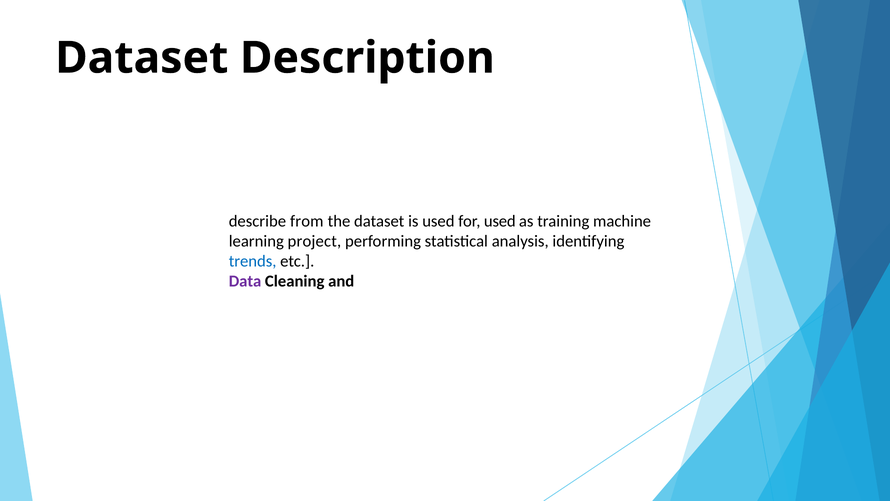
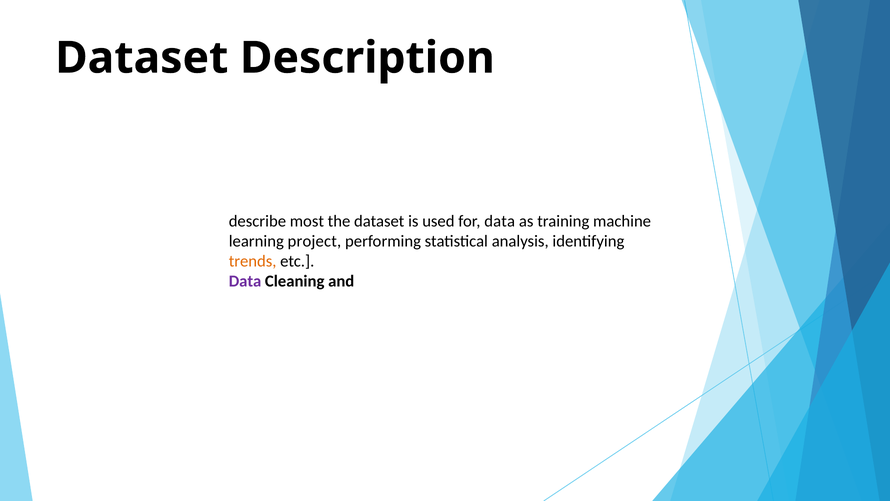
from: from -> most
for used: used -> data
trends colour: blue -> orange
